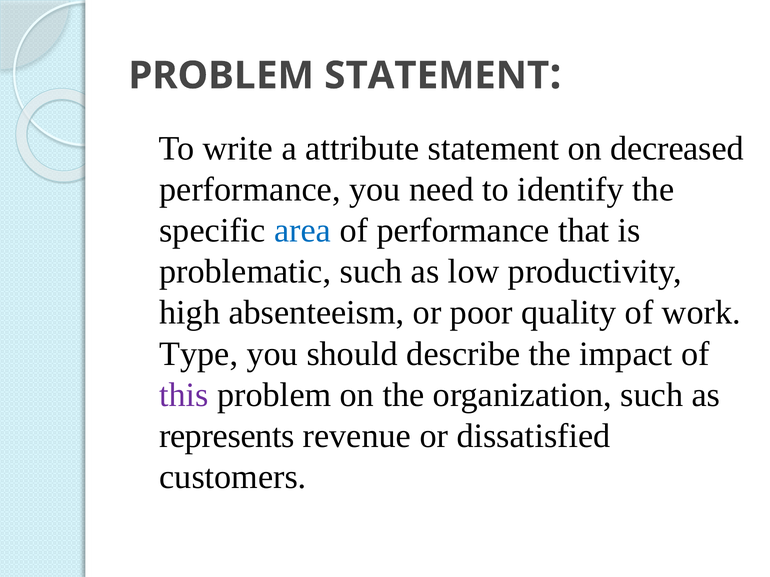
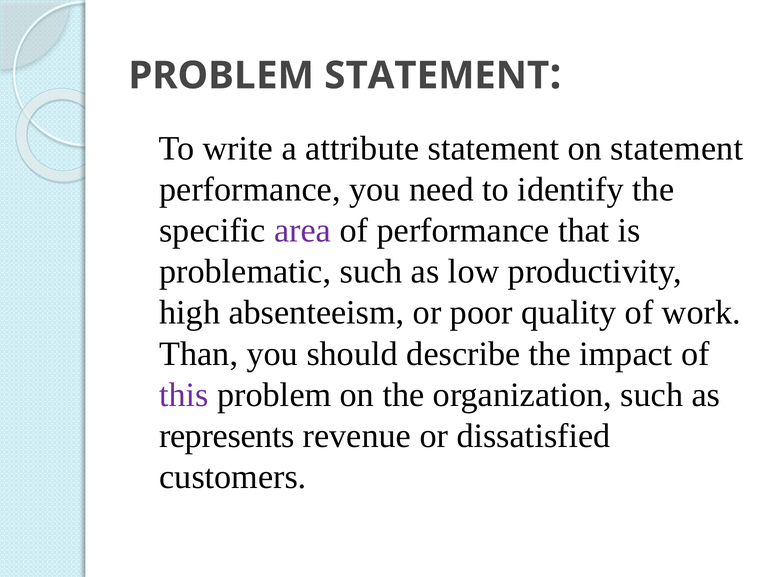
on decreased: decreased -> statement
area colour: blue -> purple
Type: Type -> Than
